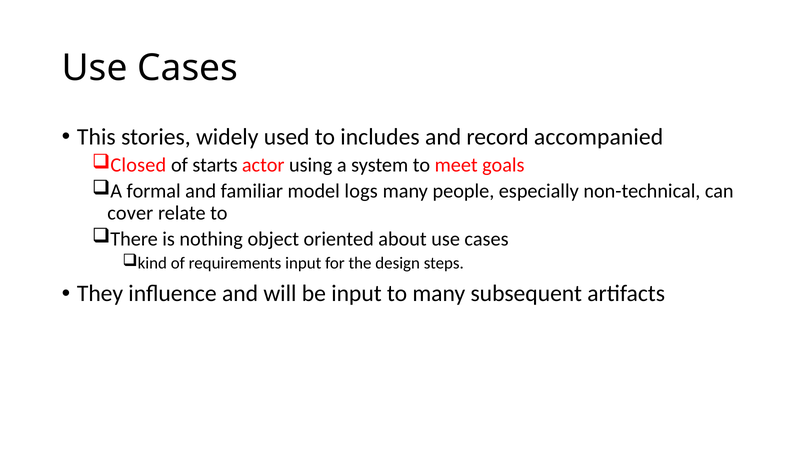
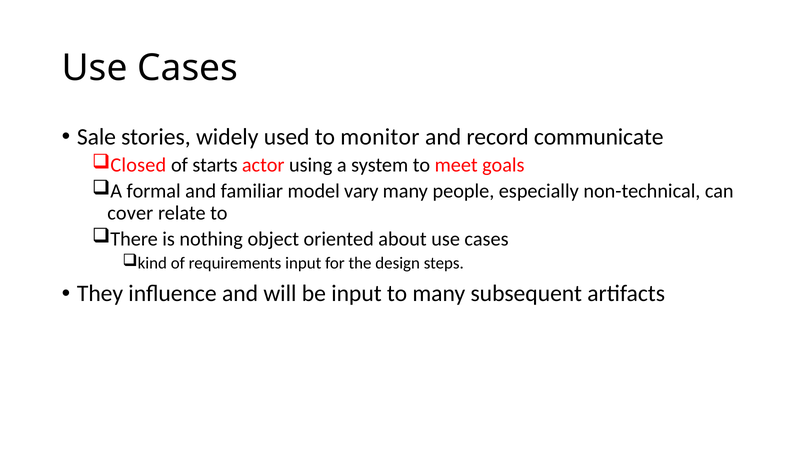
This: This -> Sale
includes: includes -> monitor
accompanied: accompanied -> communicate
logs: logs -> vary
